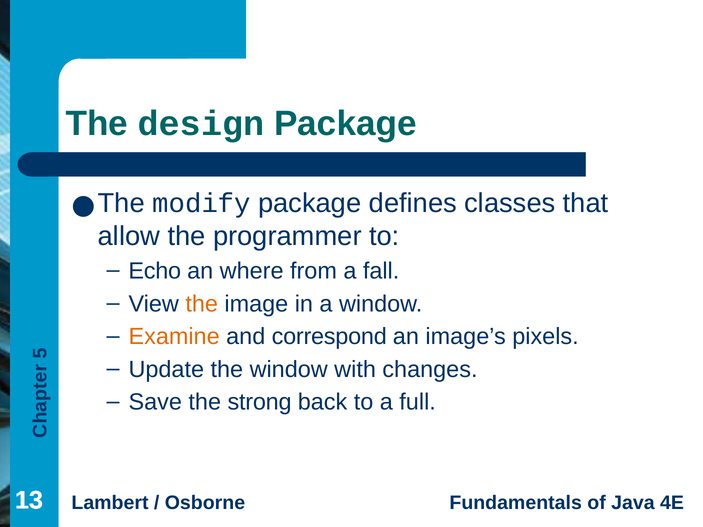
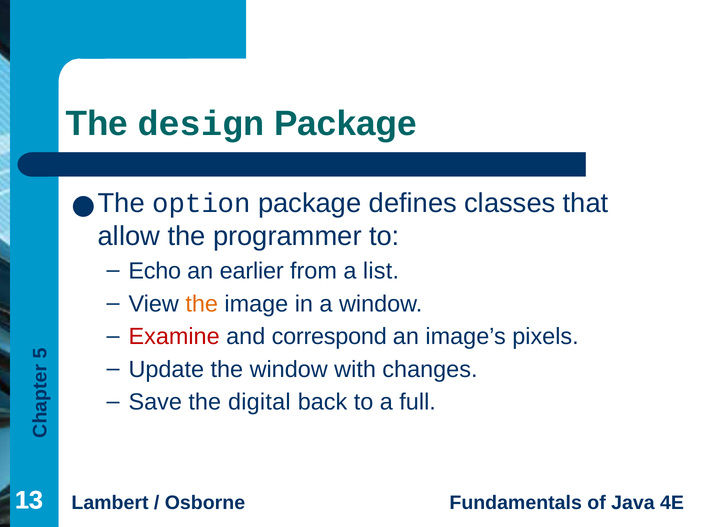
modify: modify -> option
where: where -> earlier
fall: fall -> list
Examine colour: orange -> red
strong: strong -> digital
